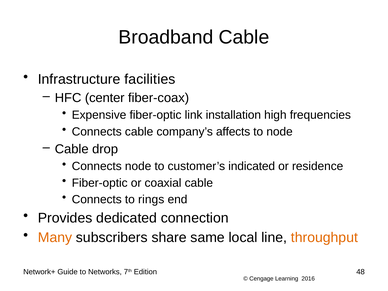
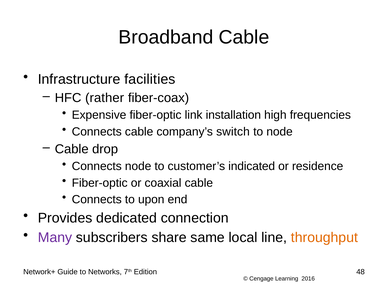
center: center -> rather
affects: affects -> switch
rings: rings -> upon
Many colour: orange -> purple
